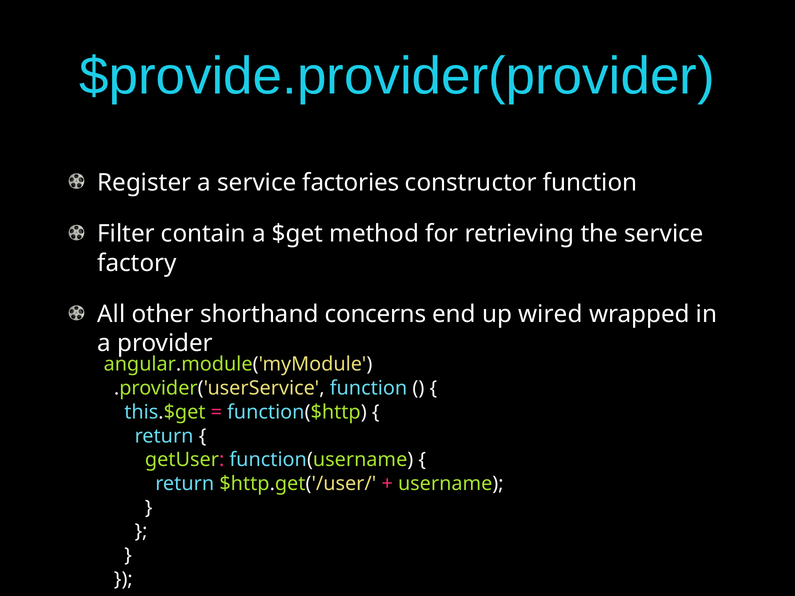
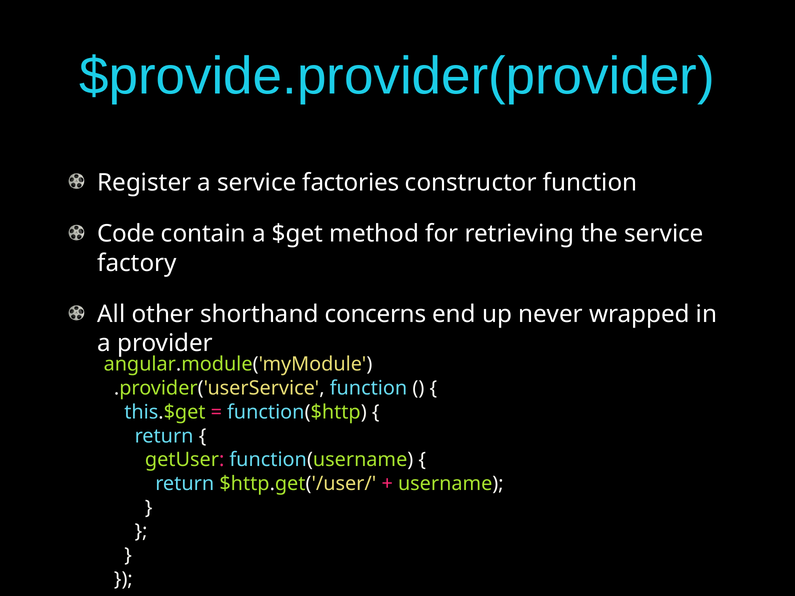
Filter: Filter -> Code
wired: wired -> never
